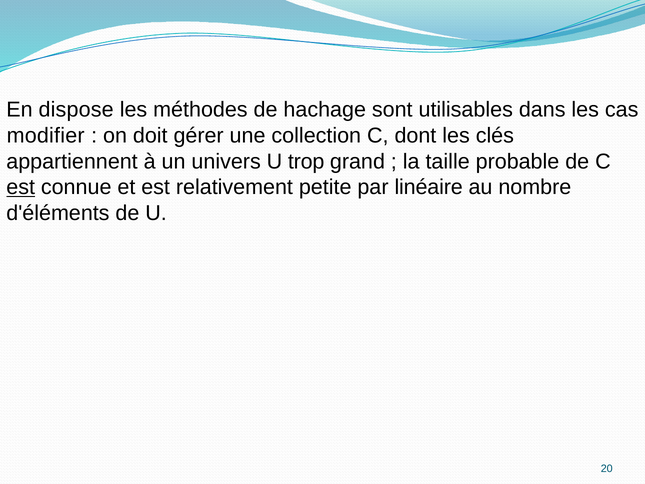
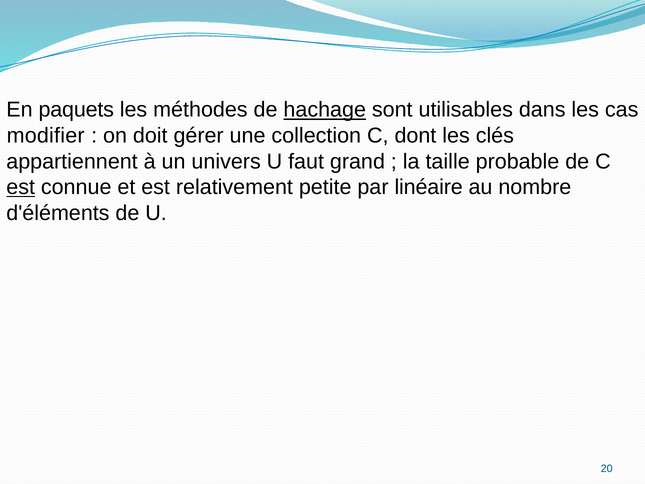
dispose: dispose -> paquets
hachage underline: none -> present
trop: trop -> faut
